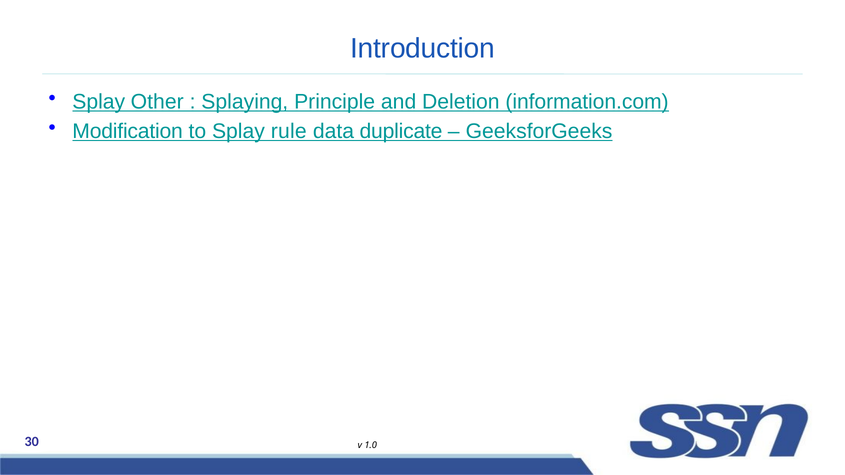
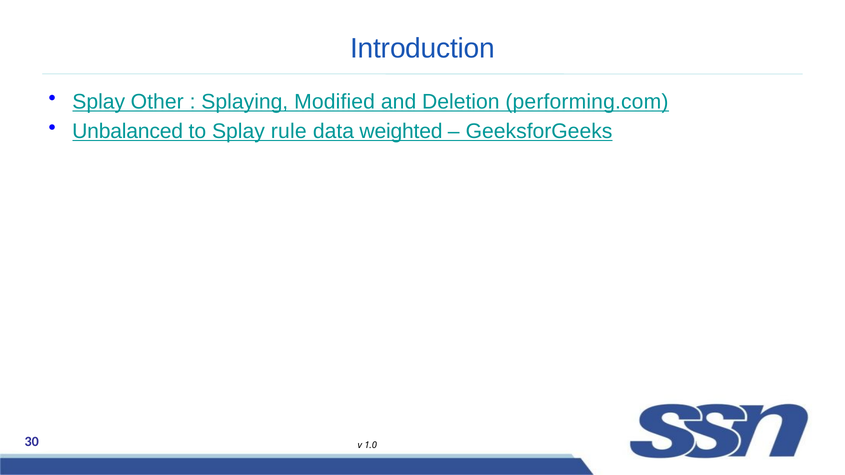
Principle: Principle -> Modified
information.com: information.com -> performing.com
Modification: Modification -> Unbalanced
duplicate: duplicate -> weighted
